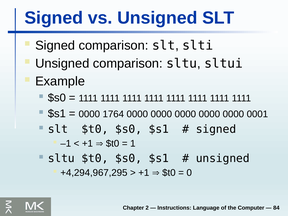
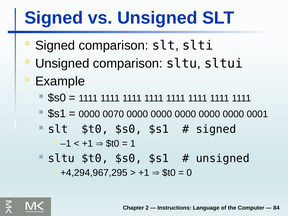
1764: 1764 -> 0070
